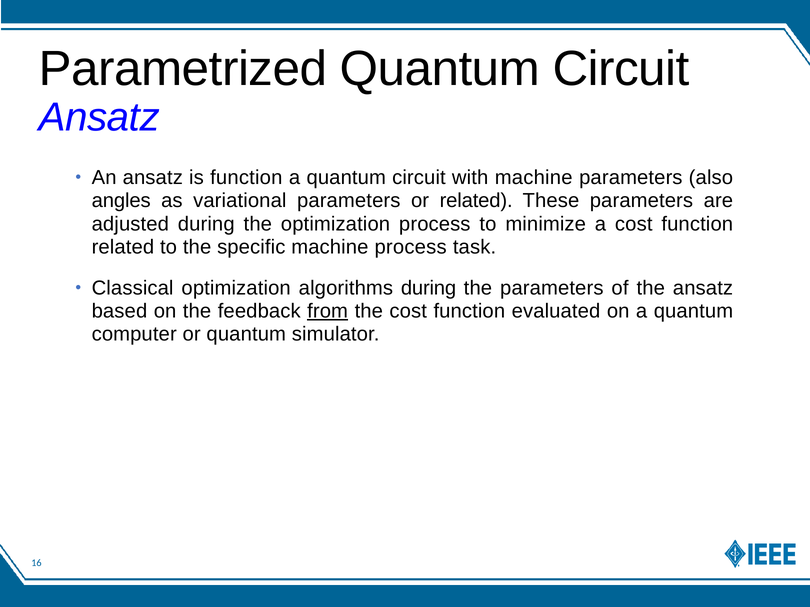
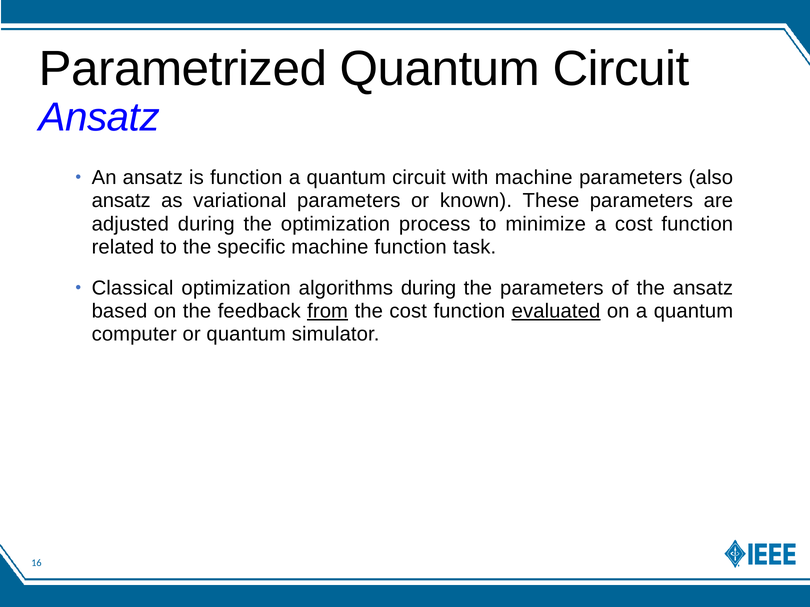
angles at (121, 201): angles -> ansatz
or related: related -> known
machine process: process -> function
evaluated underline: none -> present
